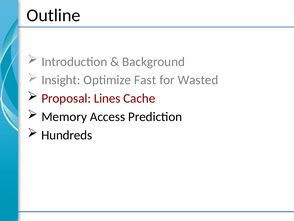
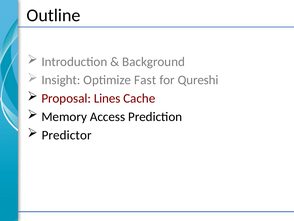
Wasted: Wasted -> Qureshi
Hundreds: Hundreds -> Predictor
